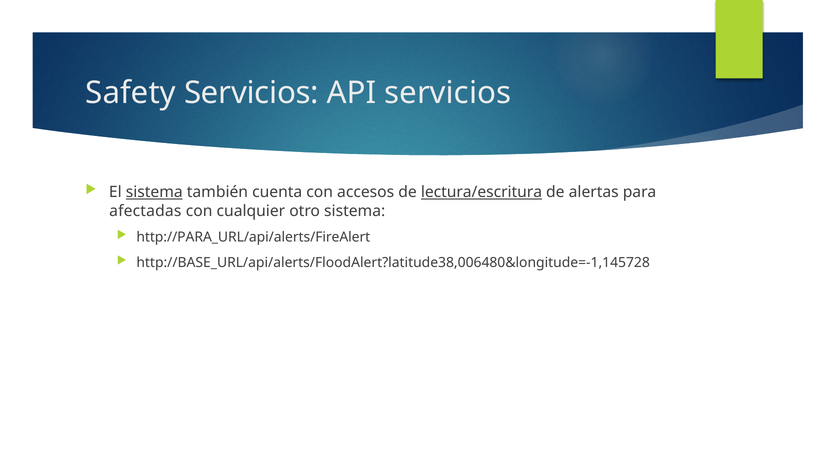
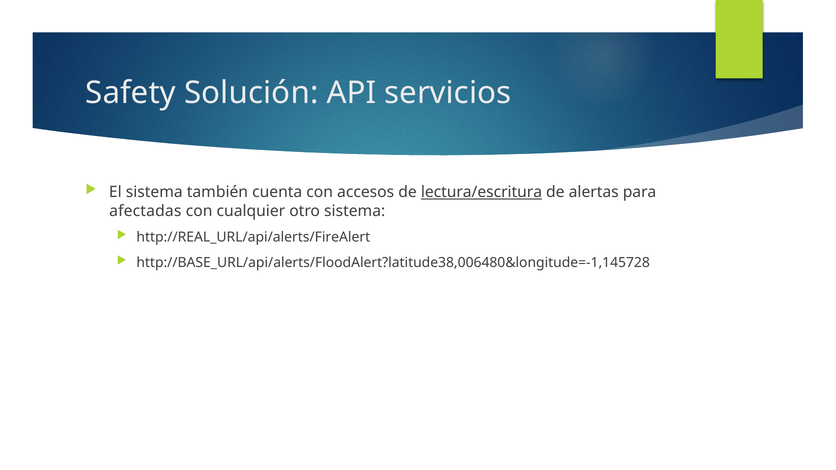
Safety Servicios: Servicios -> Solución
sistema at (154, 192) underline: present -> none
http://PARA_URL/api/alerts/FireAlert: http://PARA_URL/api/alerts/FireAlert -> http://REAL_URL/api/alerts/FireAlert
